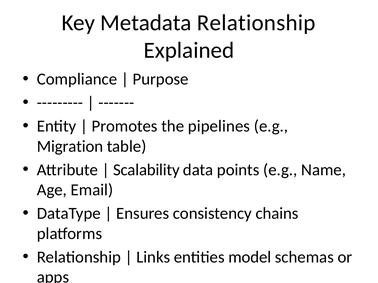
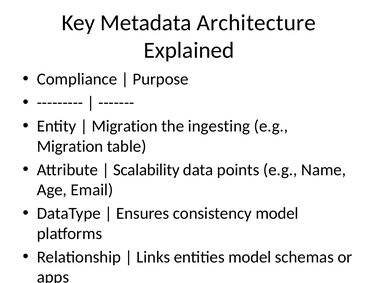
Metadata Relationship: Relationship -> Architecture
Promotes at (125, 126): Promotes -> Migration
pipelines: pipelines -> ingesting
consistency chains: chains -> model
